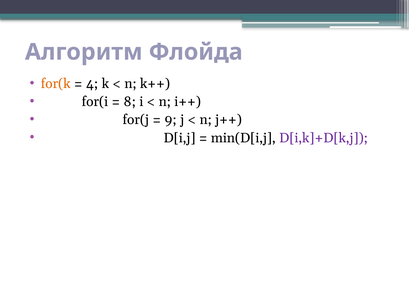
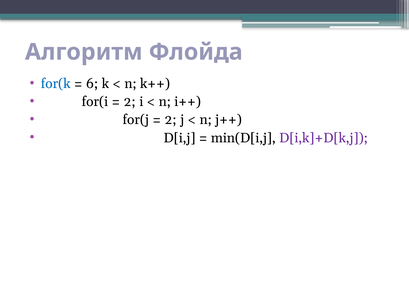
for(k colour: orange -> blue
4: 4 -> 6
8 at (130, 102): 8 -> 2
9 at (171, 120): 9 -> 2
